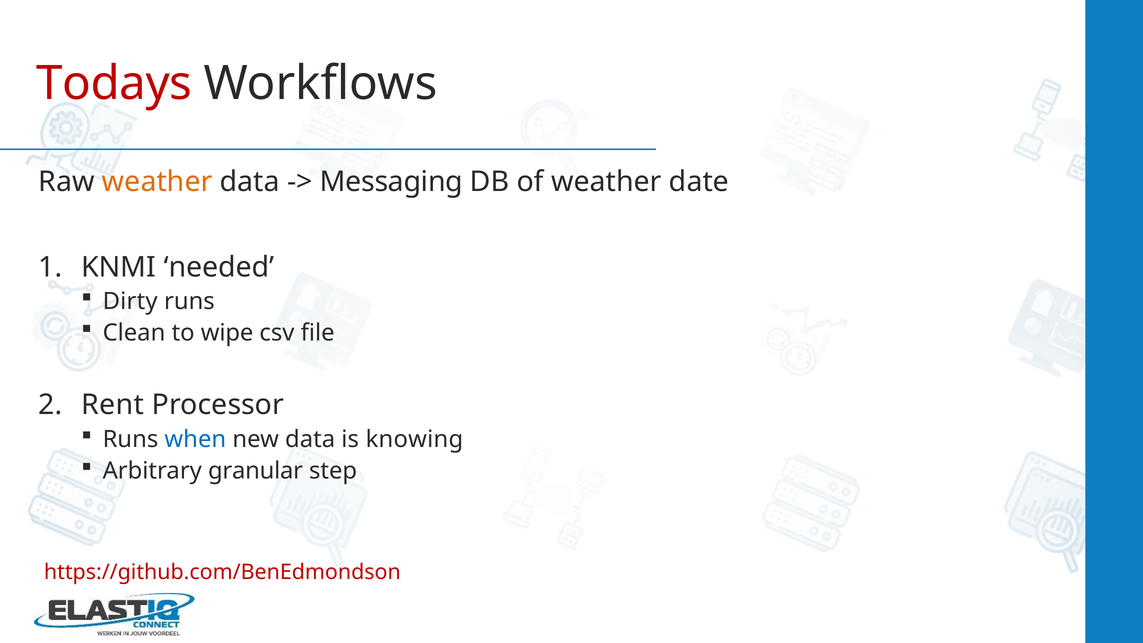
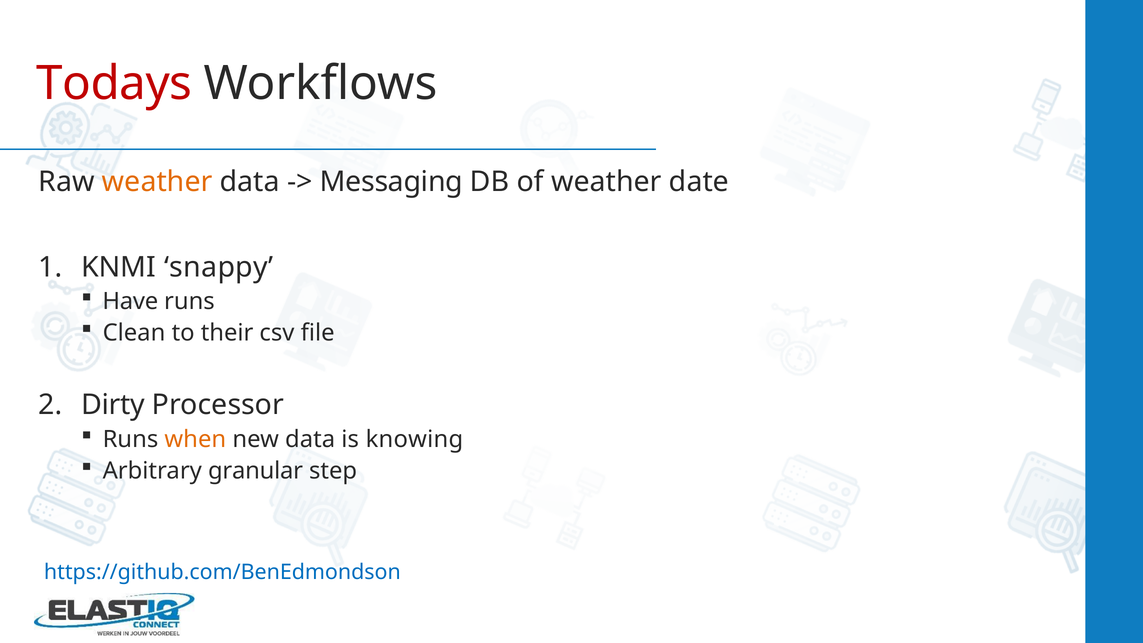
needed: needed -> snappy
Dirty: Dirty -> Have
wipe: wipe -> their
Rent: Rent -> Dirty
when colour: blue -> orange
https://github.com/BenEdmondson colour: red -> blue
